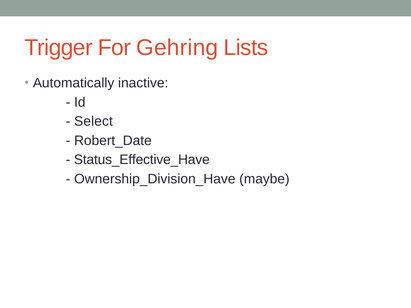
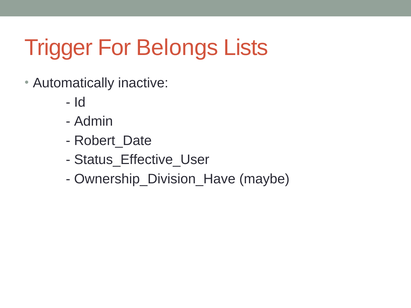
Gehring: Gehring -> Belongs
Select: Select -> Admin
Status_Effective_Have: Status_Effective_Have -> Status_Effective_User
